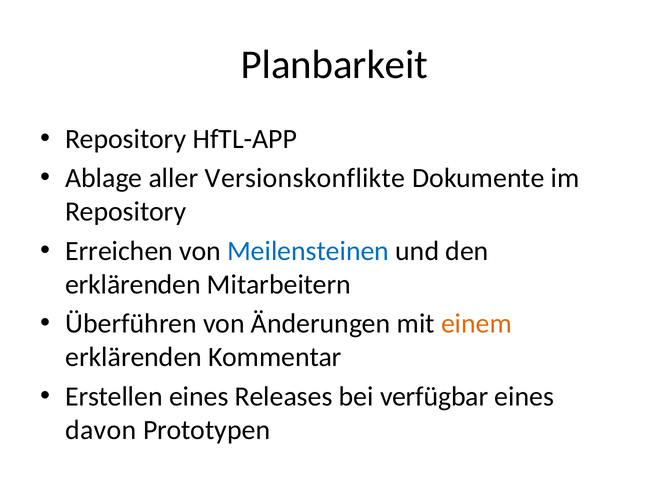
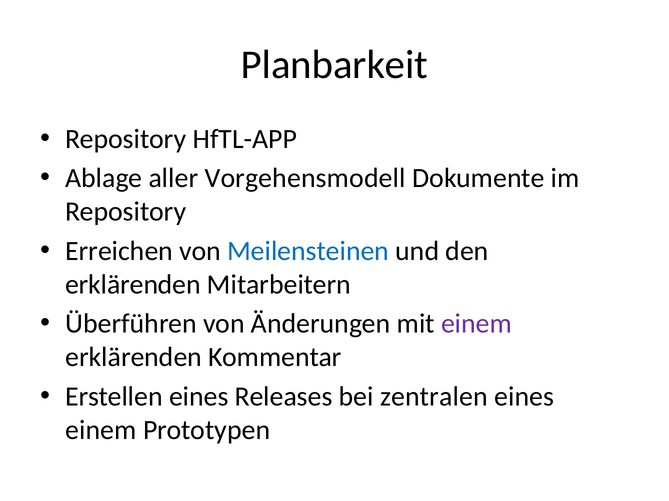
Versionskonflikte: Versionskonflikte -> Vorgehensmodell
einem at (476, 324) colour: orange -> purple
verfügbar: verfügbar -> zentralen
davon at (101, 431): davon -> einem
